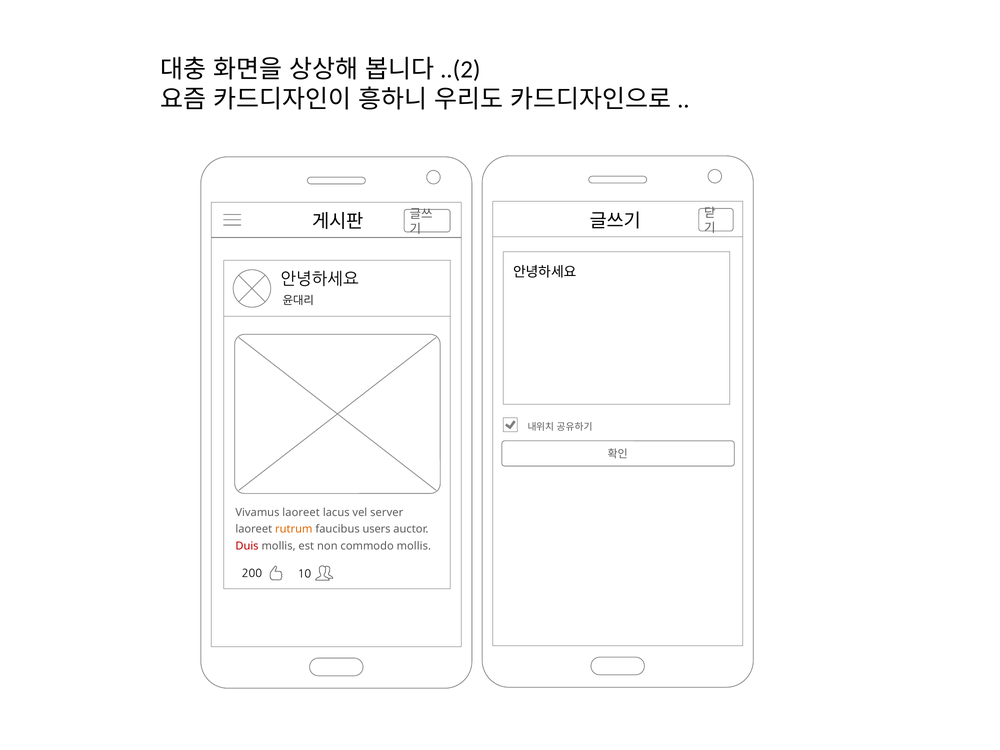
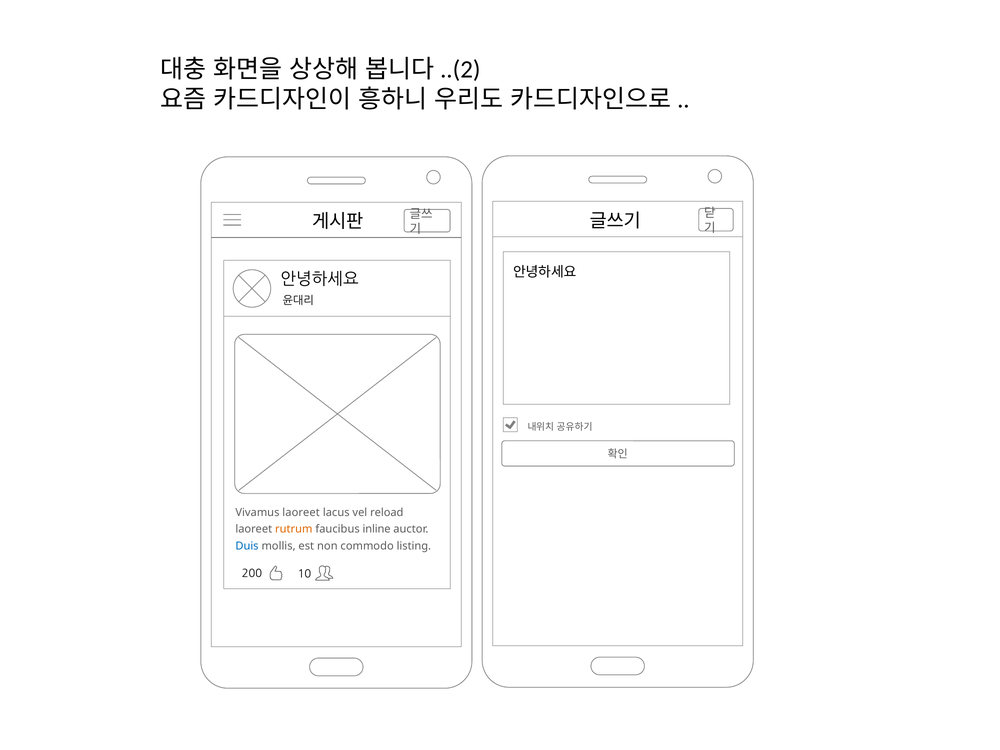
server: server -> reload
users: users -> inline
Duis colour: red -> blue
commodo mollis: mollis -> listing
